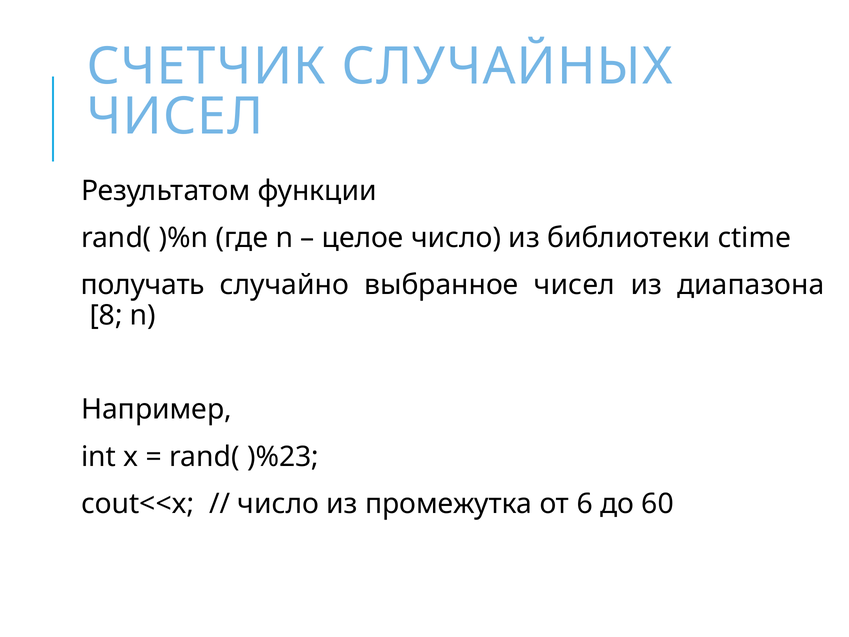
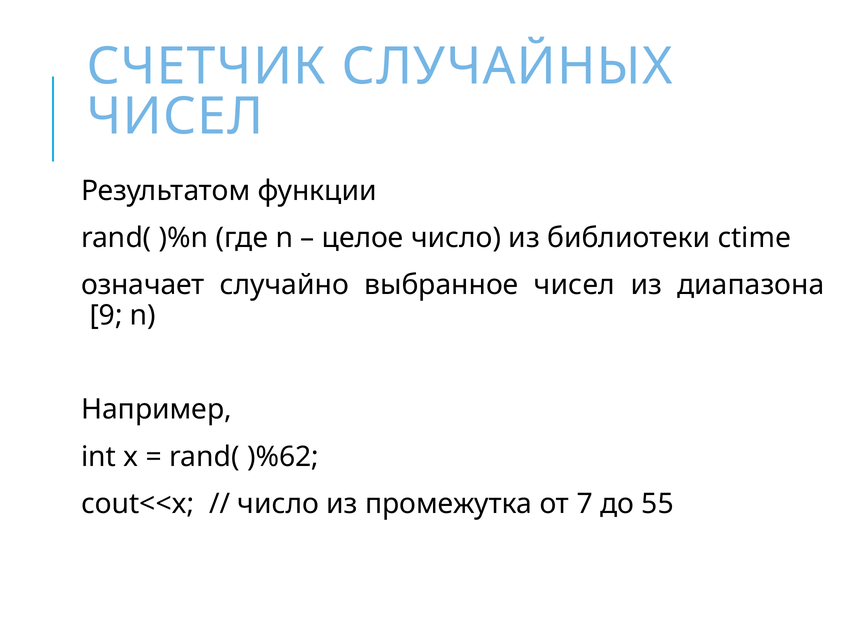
получать: получать -> означает
8: 8 -> 9
)%23: )%23 -> )%62
6: 6 -> 7
60: 60 -> 55
